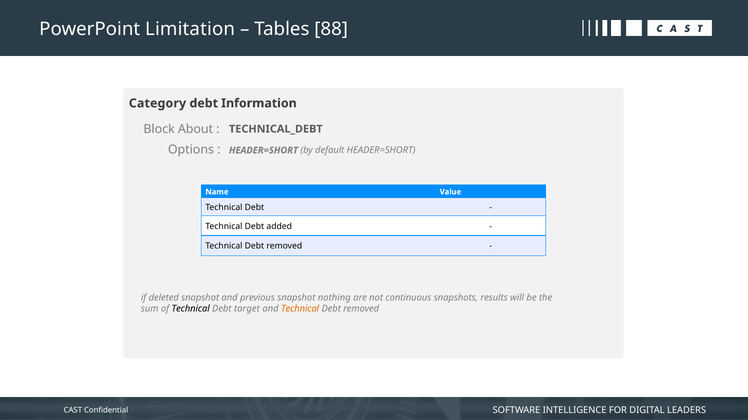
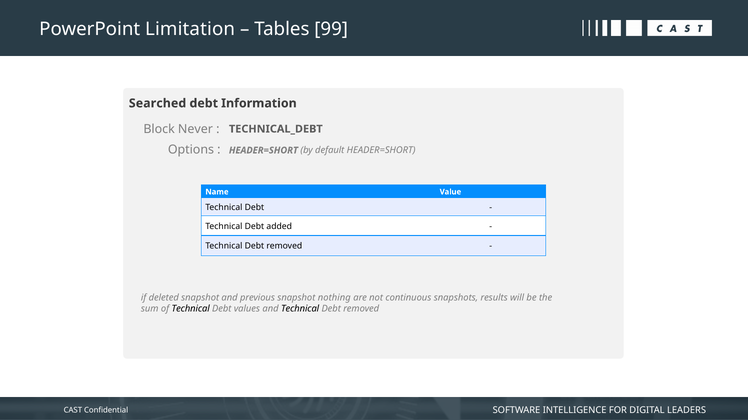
88: 88 -> 99
Category: Category -> Searched
About: About -> Never
target: target -> values
Technical at (300, 309) colour: orange -> black
